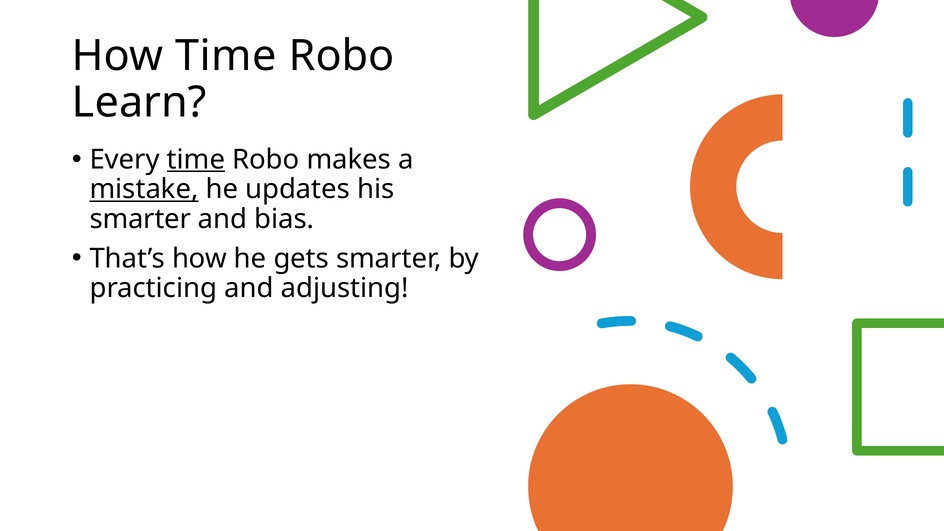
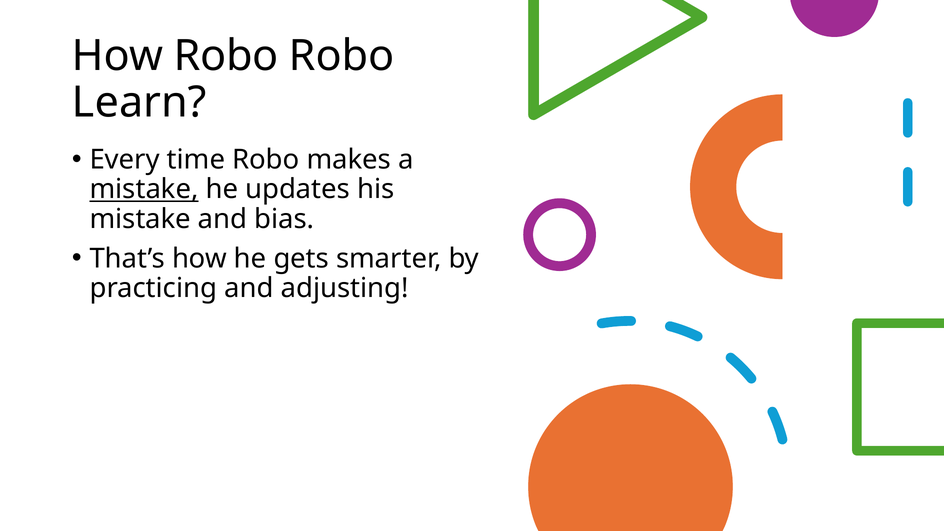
How Time: Time -> Robo
time at (196, 160) underline: present -> none
smarter at (140, 219): smarter -> mistake
